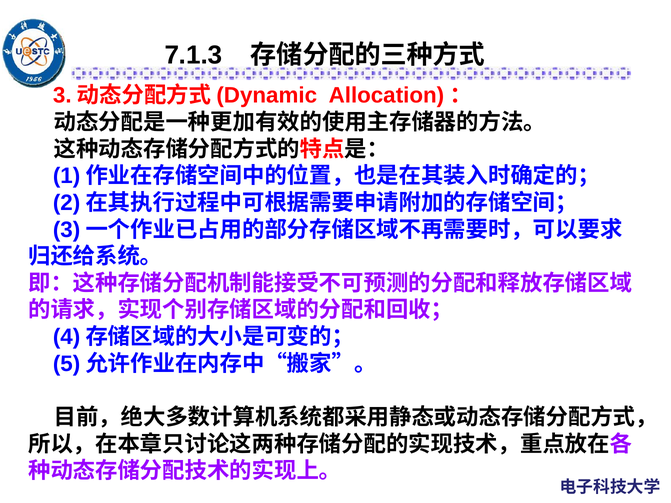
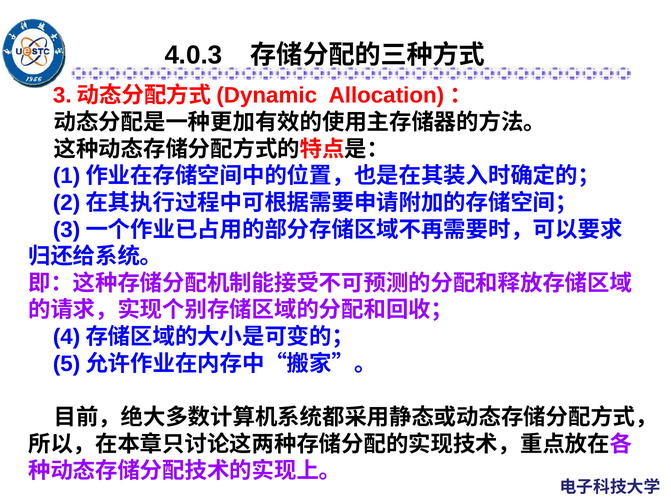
7.1.3: 7.1.3 -> 4.0.3
